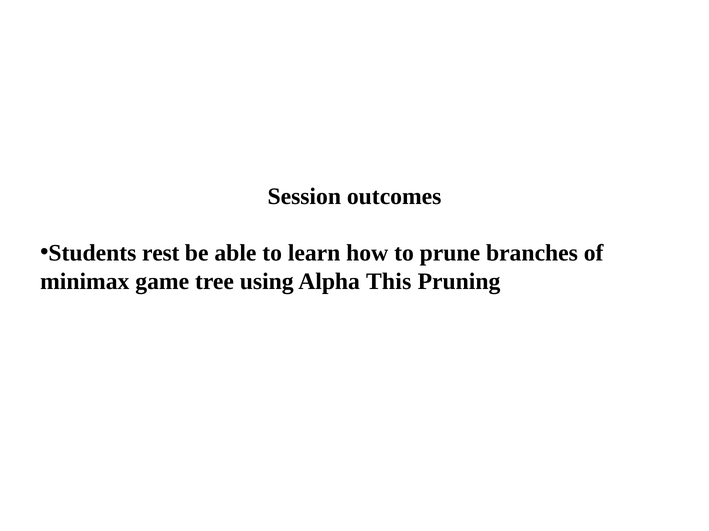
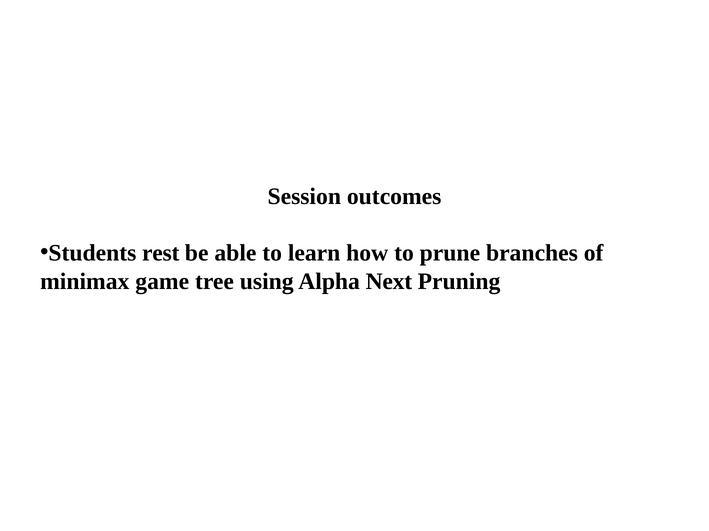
This: This -> Next
